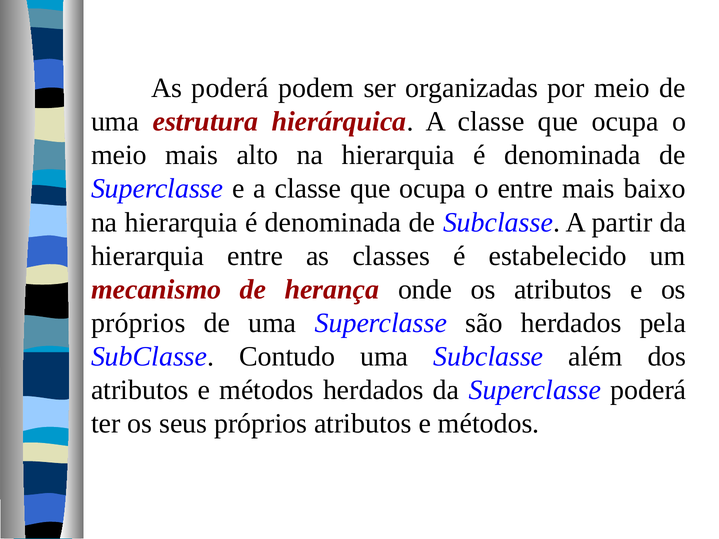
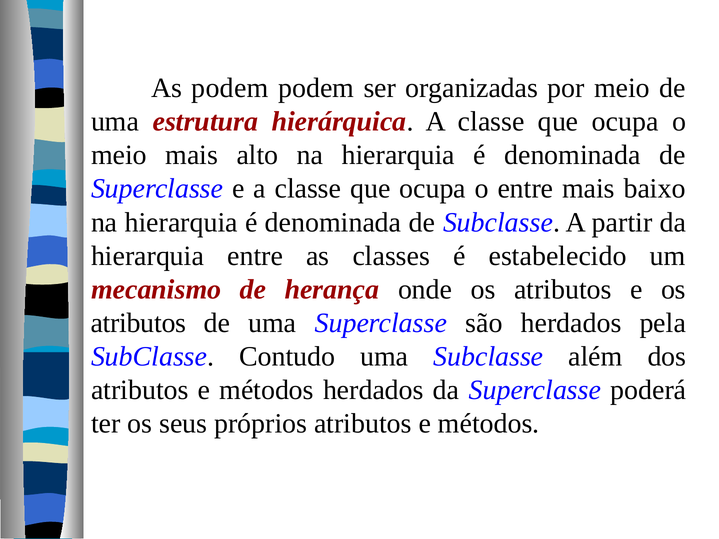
As poderá: poderá -> podem
próprios at (138, 323): próprios -> atributos
